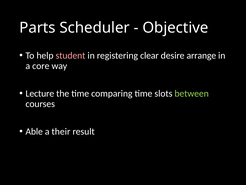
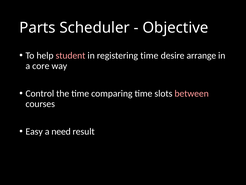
registering clear: clear -> time
Lecture: Lecture -> Control
between colour: light green -> pink
Able: Able -> Easy
their: their -> need
